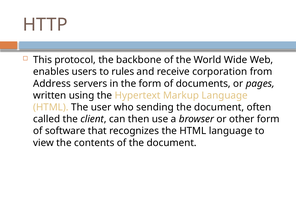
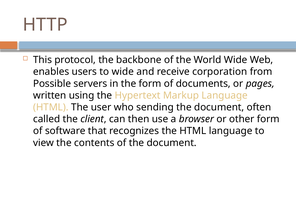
to rules: rules -> wide
Address: Address -> Possible
